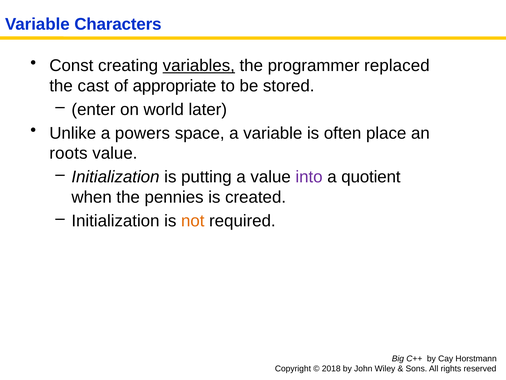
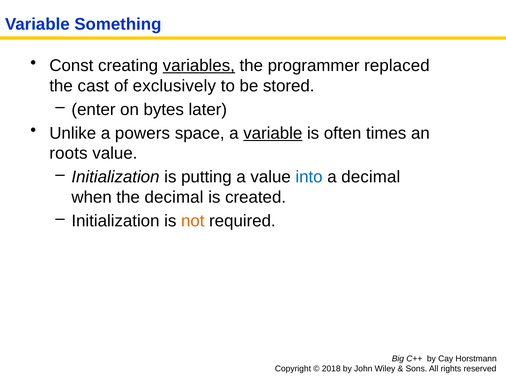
Characters: Characters -> Something
appropriate: appropriate -> exclusively
world: world -> bytes
variable at (273, 133) underline: none -> present
place: place -> times
into colour: purple -> blue
a quotient: quotient -> decimal
the pennies: pennies -> decimal
